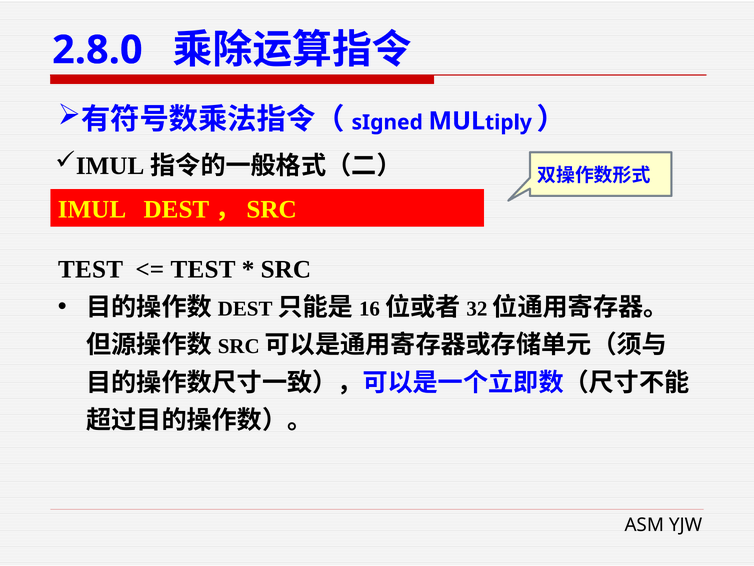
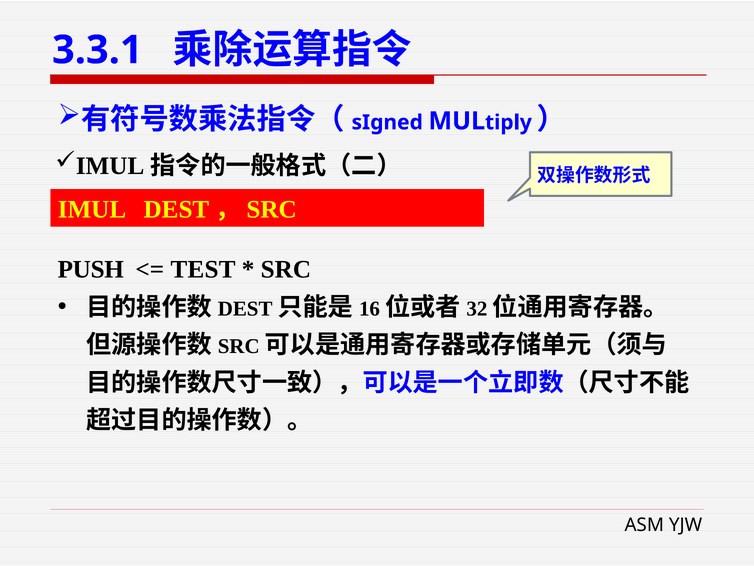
2.8.0: 2.8.0 -> 3.3.1
TEST at (91, 269): TEST -> PUSH
